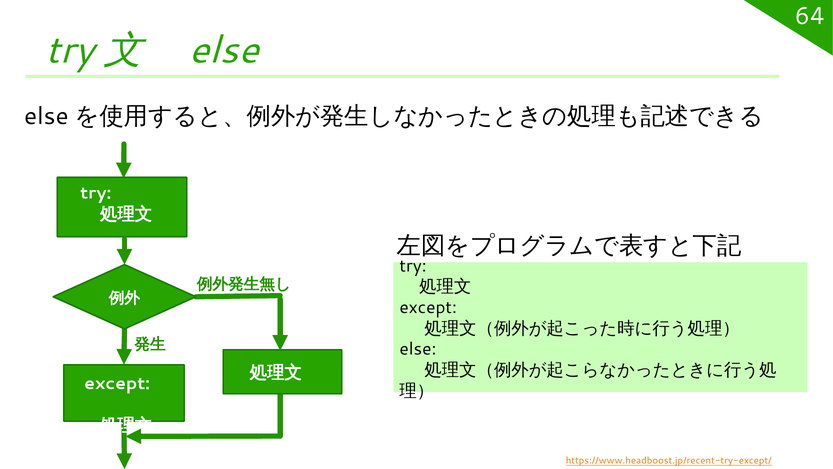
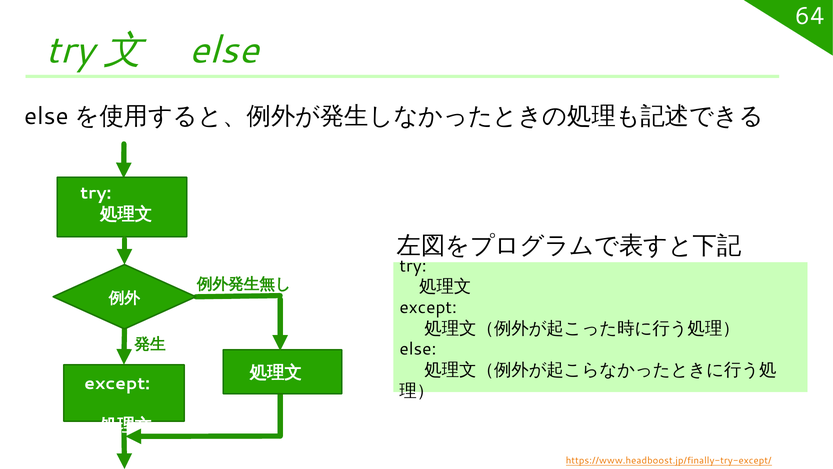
https://www.headboost.jp/recent-try-except/: https://www.headboost.jp/recent-try-except/ -> https://www.headboost.jp/finally-try-except/
